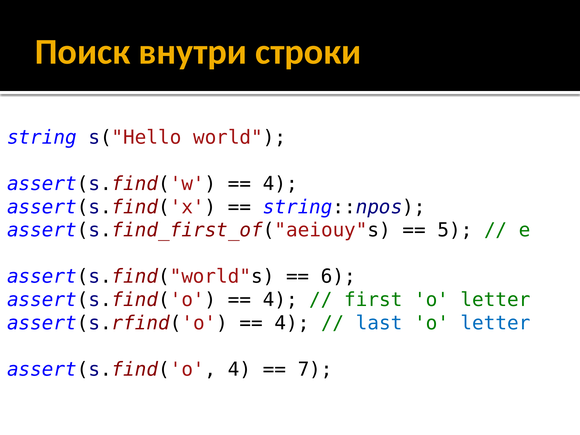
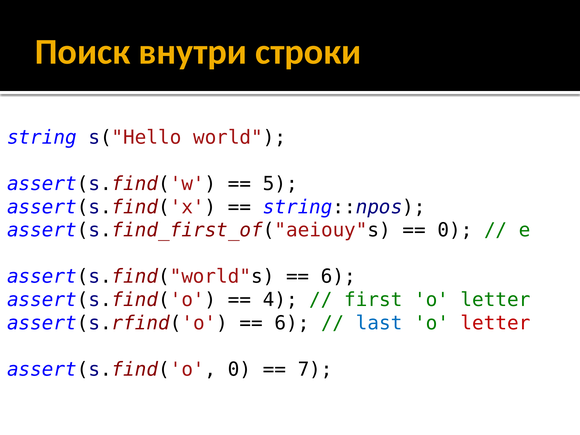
4 at (280, 184): 4 -> 5
5 at (455, 230): 5 -> 0
4 at (292, 323): 4 -> 6
letter at (496, 323) colour: blue -> red
assert(s.find('o 4: 4 -> 0
